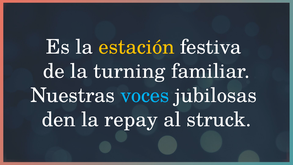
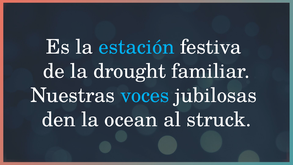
estación colour: yellow -> light blue
turning: turning -> drought
repay: repay -> ocean
